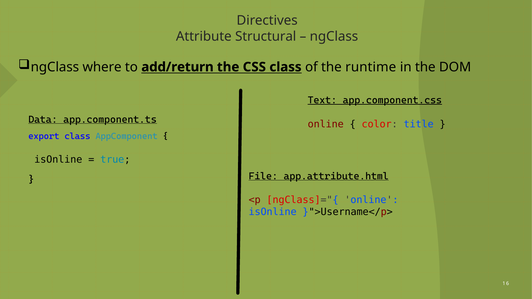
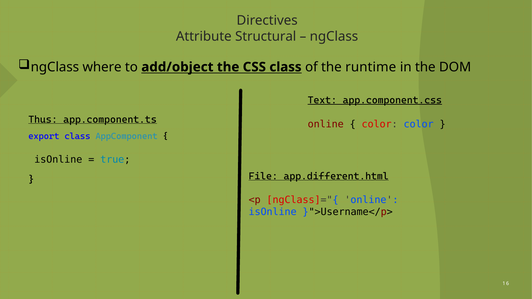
add/return: add/return -> add/object
Data: Data -> Thus
color title: title -> color
app.attribute.html: app.attribute.html -> app.different.html
